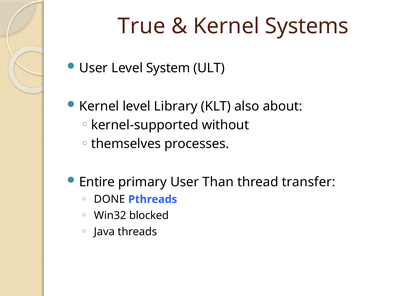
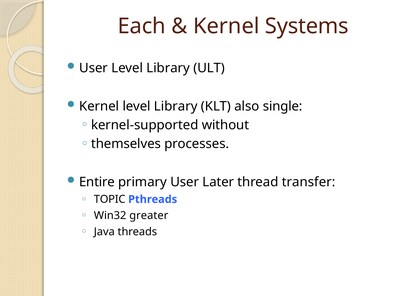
True: True -> Each
User Level System: System -> Library
about: about -> single
Than: Than -> Later
DONE: DONE -> TOPIC
blocked: blocked -> greater
